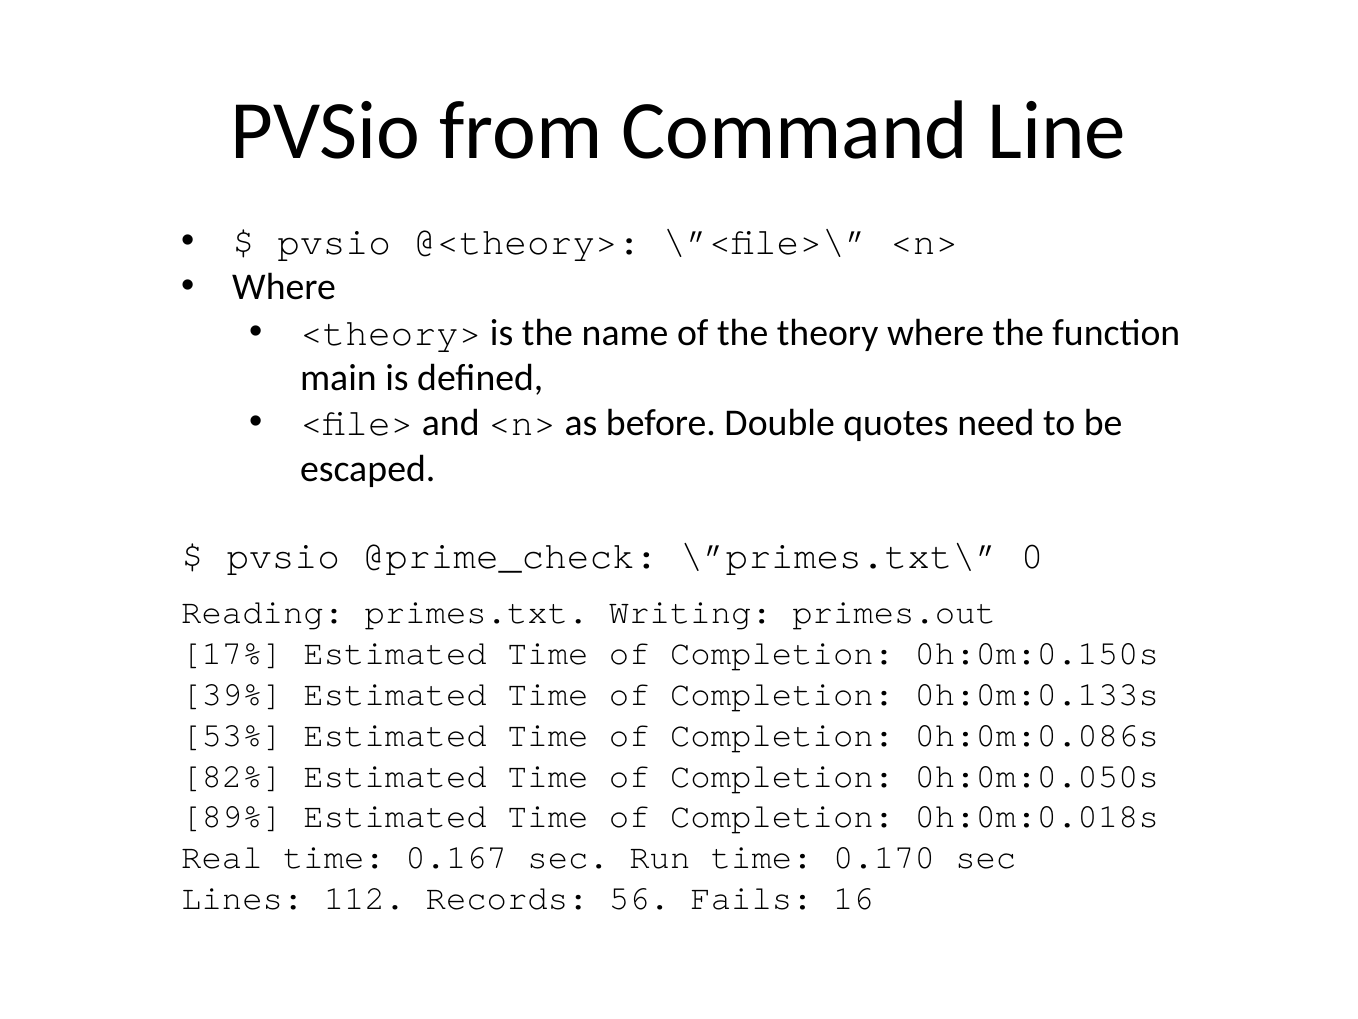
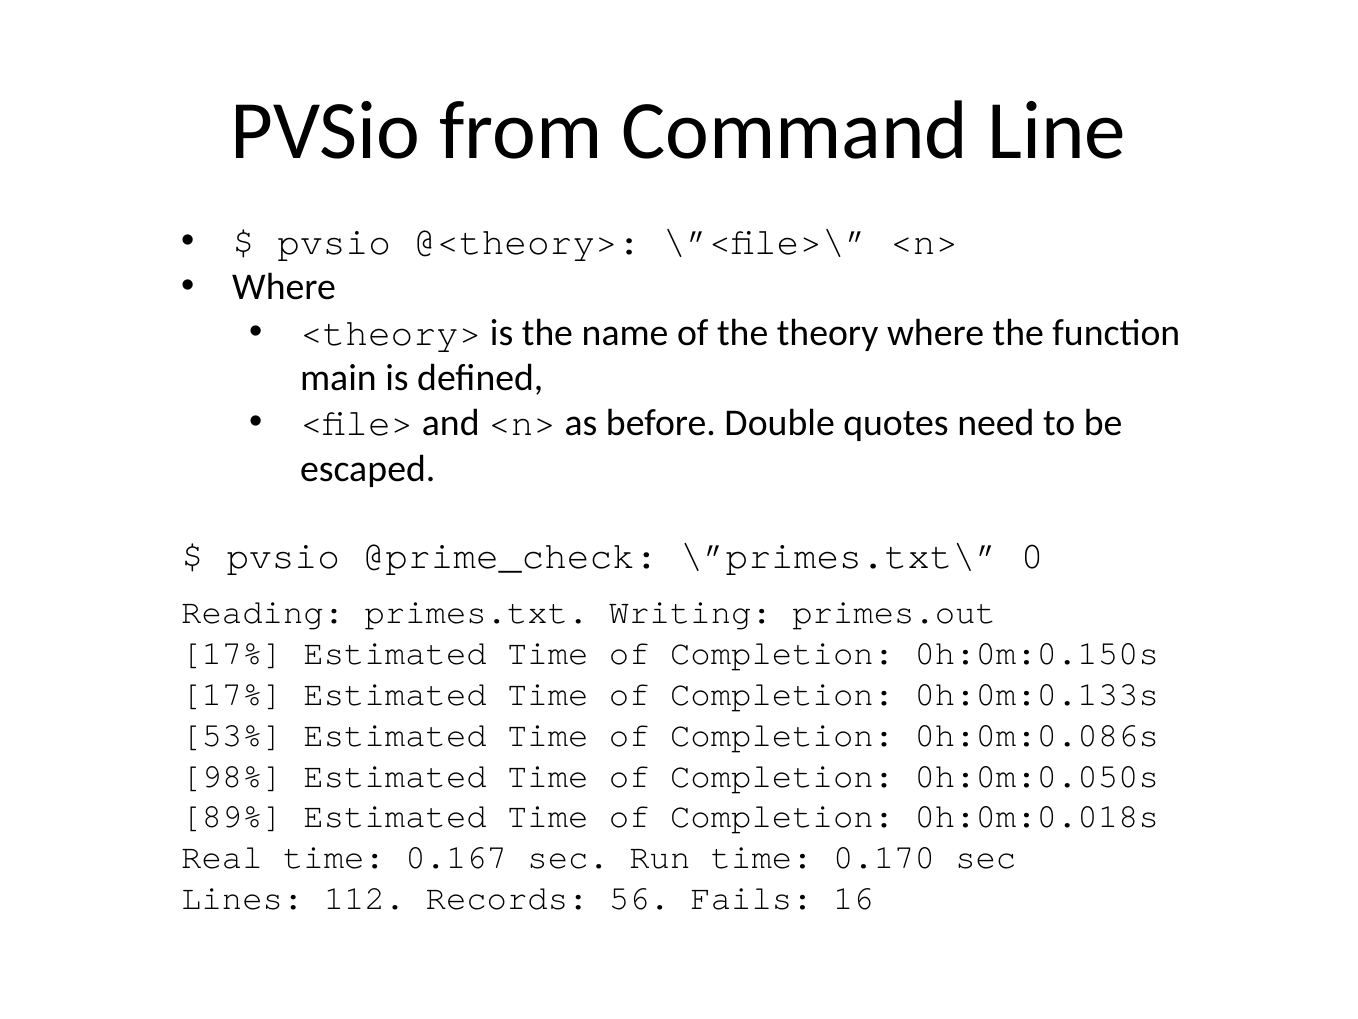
39% at (232, 694): 39% -> 17%
82%: 82% -> 98%
